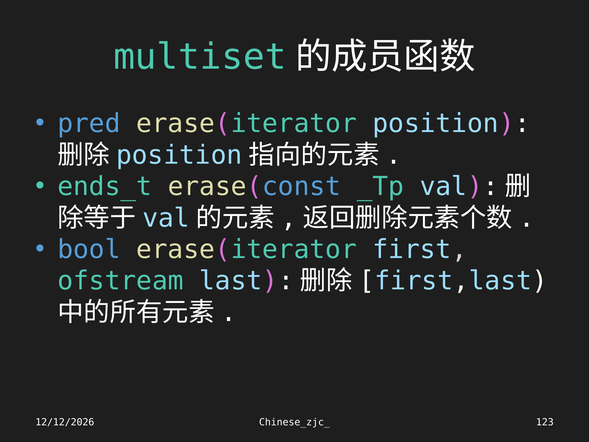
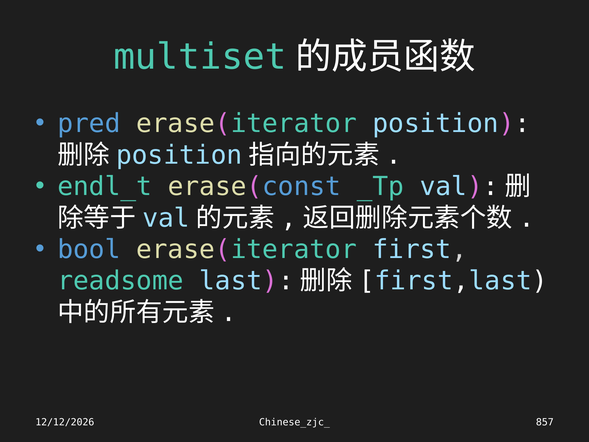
ends_t: ends_t -> endl_t
ofstream: ofstream -> readsome
123: 123 -> 857
